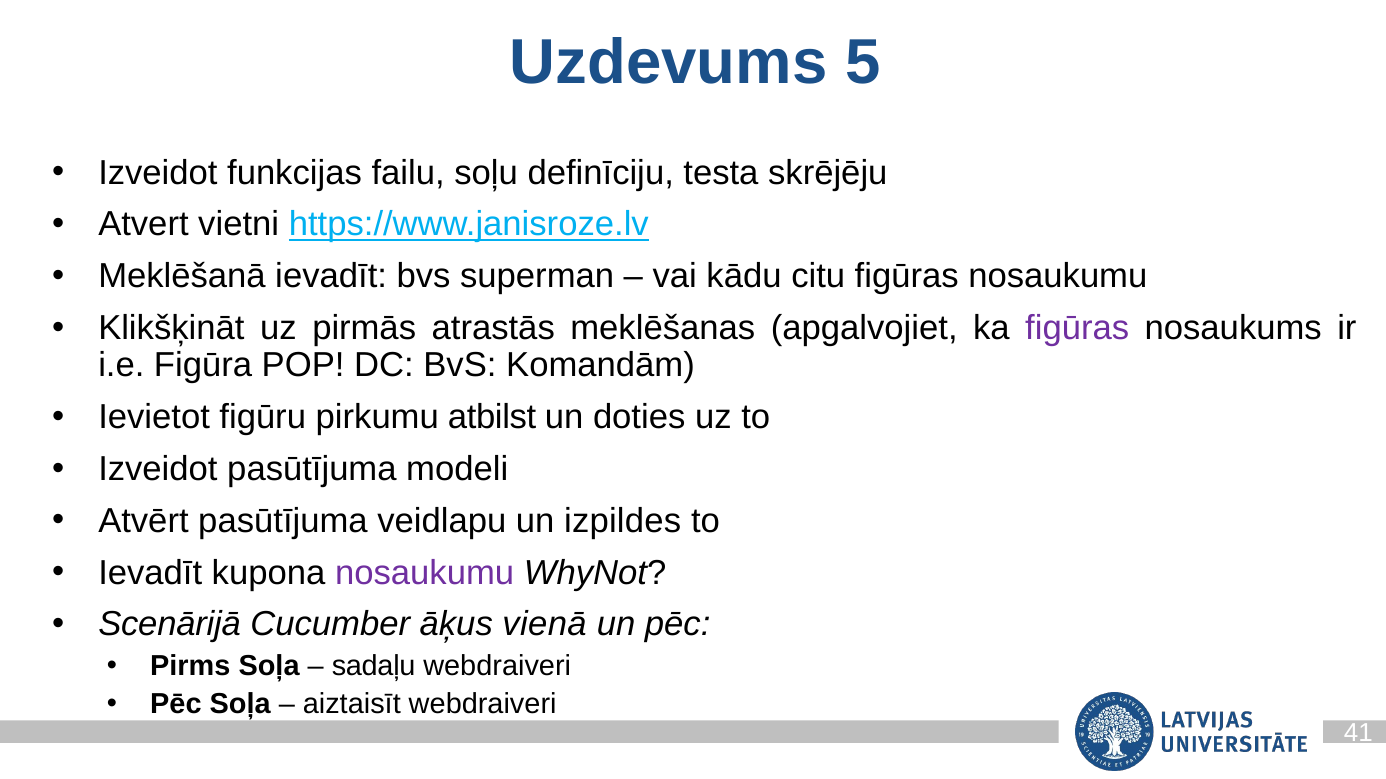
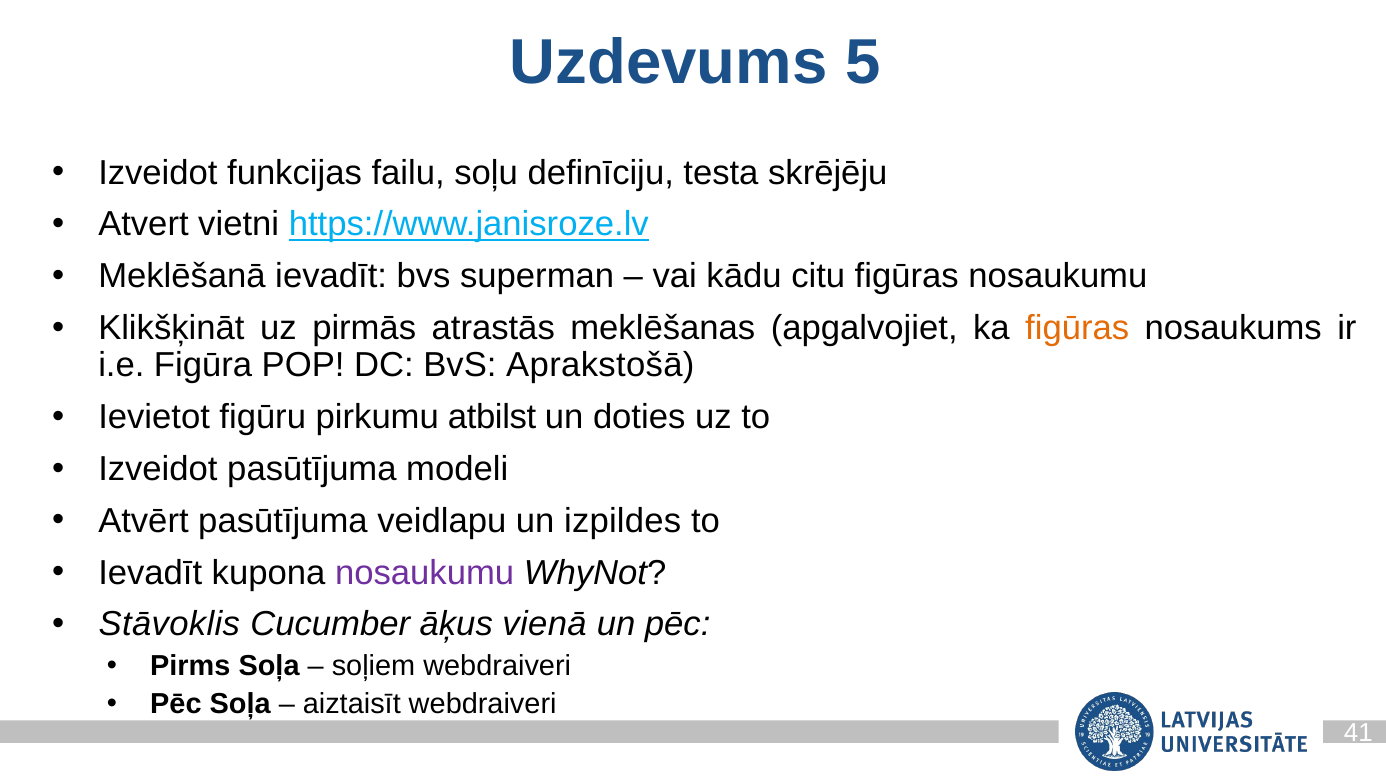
figūras at (1077, 328) colour: purple -> orange
Komandām: Komandām -> Aprakstošā
Scenārijā: Scenārijā -> Stāvoklis
sadaļu: sadaļu -> soļiem
